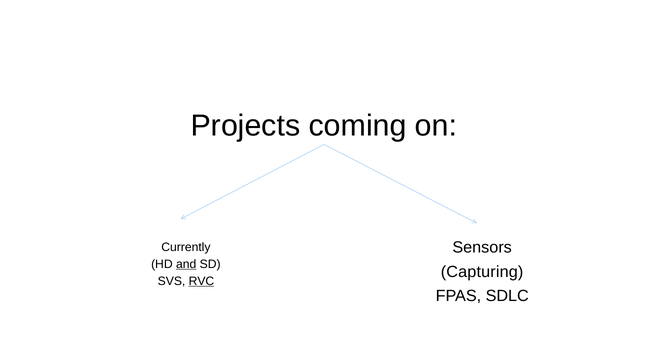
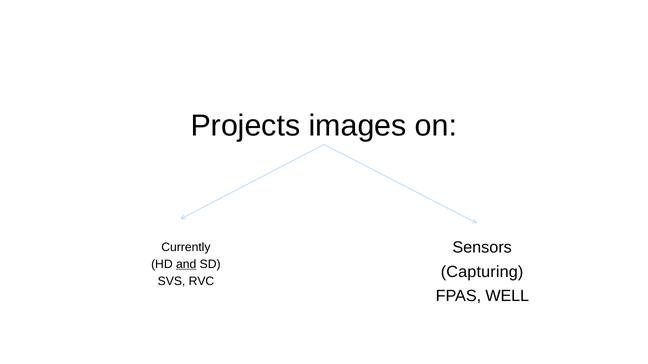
coming: coming -> images
RVC underline: present -> none
SDLC: SDLC -> WELL
